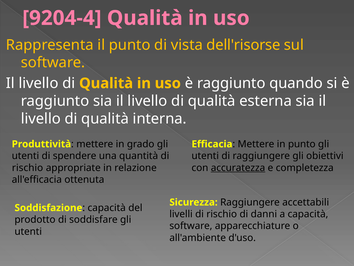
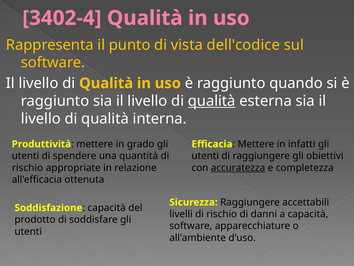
9204-4: 9204-4 -> 3402-4
dell'risorse: dell'risorse -> dell'codice
qualità at (212, 101) underline: none -> present
in punto: punto -> infatti
